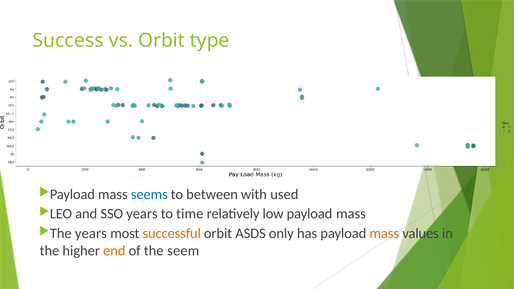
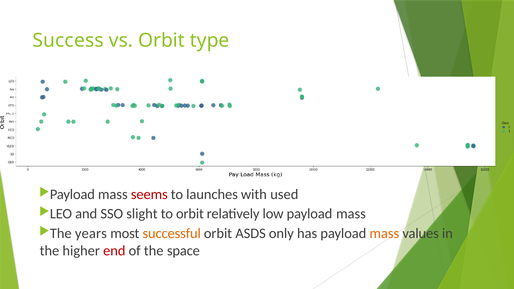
seems colour: blue -> red
between: between -> launches
SSO years: years -> slight
to time: time -> orbit
end colour: orange -> red
seem: seem -> space
